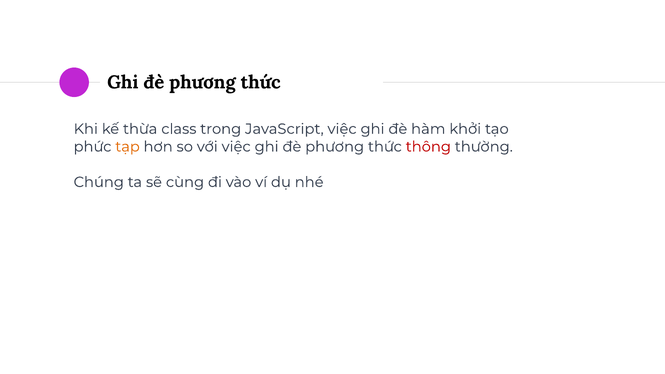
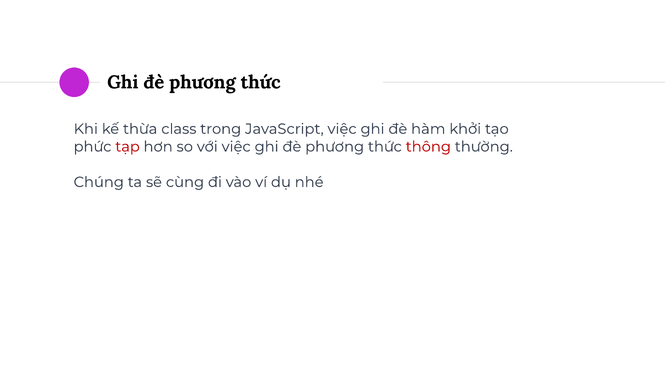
tạp colour: orange -> red
